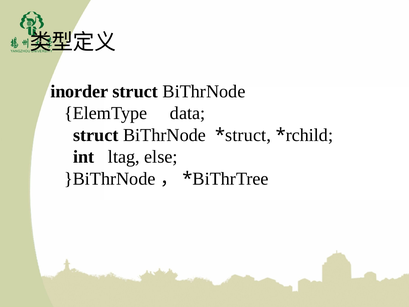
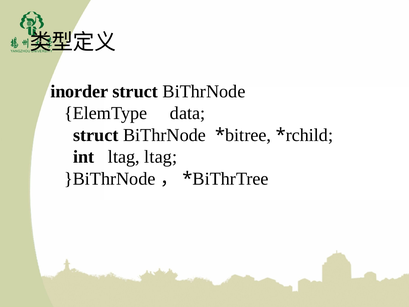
struct at (248, 135): struct -> bitree
ltag else: else -> ltag
